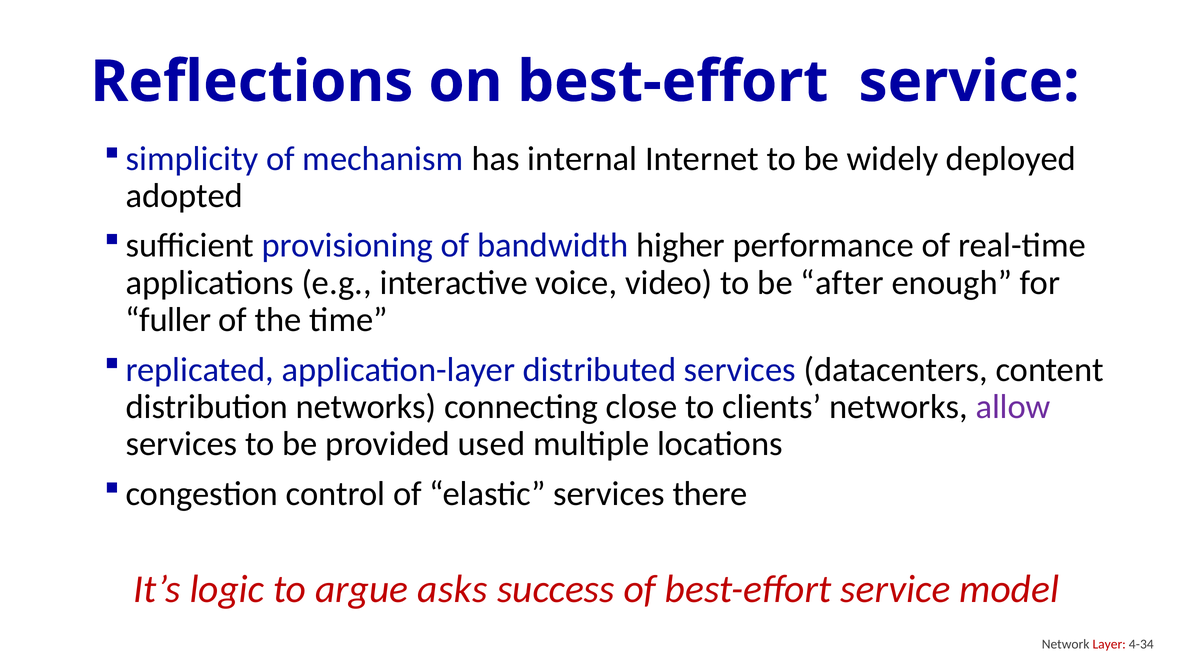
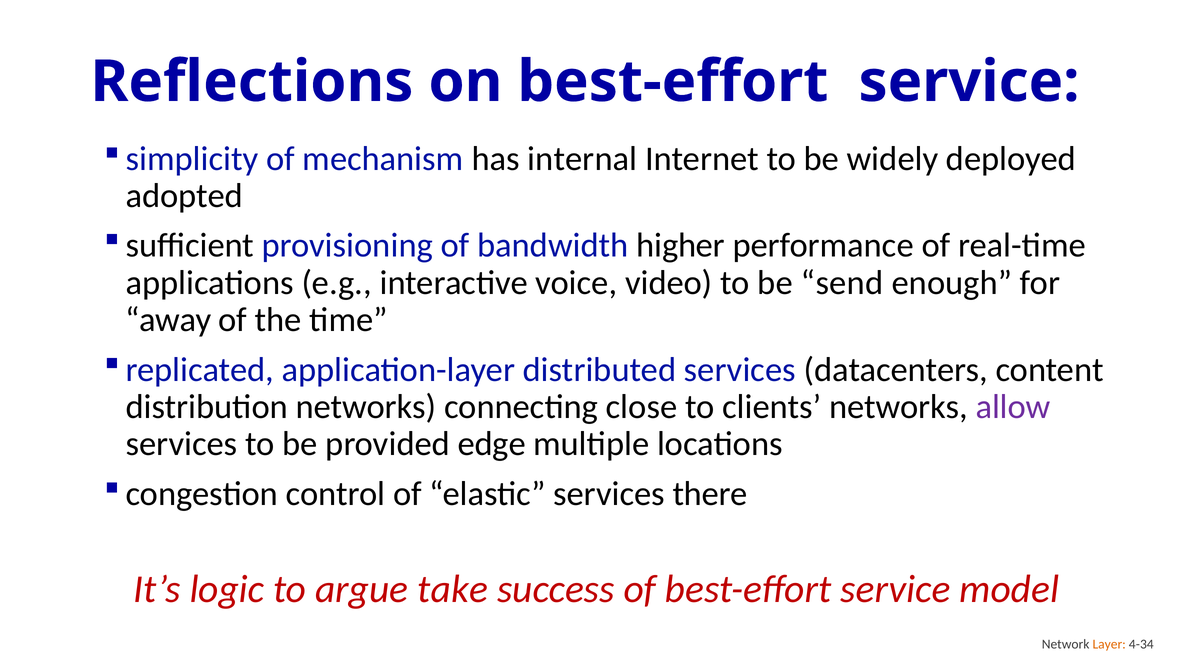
after: after -> send
fuller: fuller -> away
used: used -> edge
asks: asks -> take
Layer colour: red -> orange
